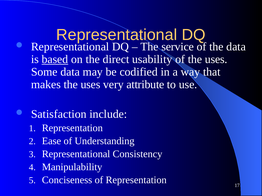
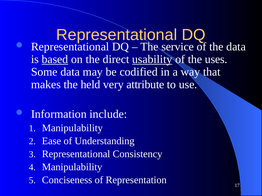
usability underline: none -> present
makes the uses: uses -> held
Satisfaction: Satisfaction -> Information
Representation at (72, 128): Representation -> Manipulability
